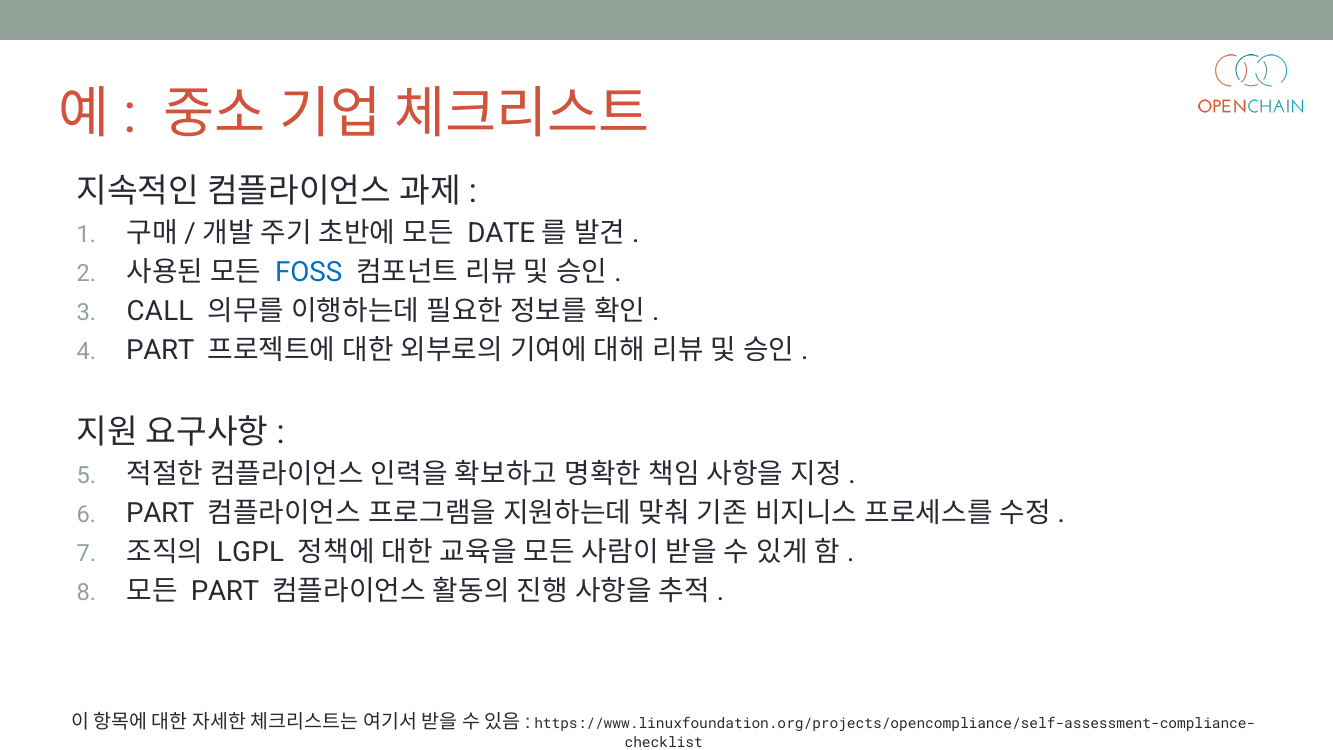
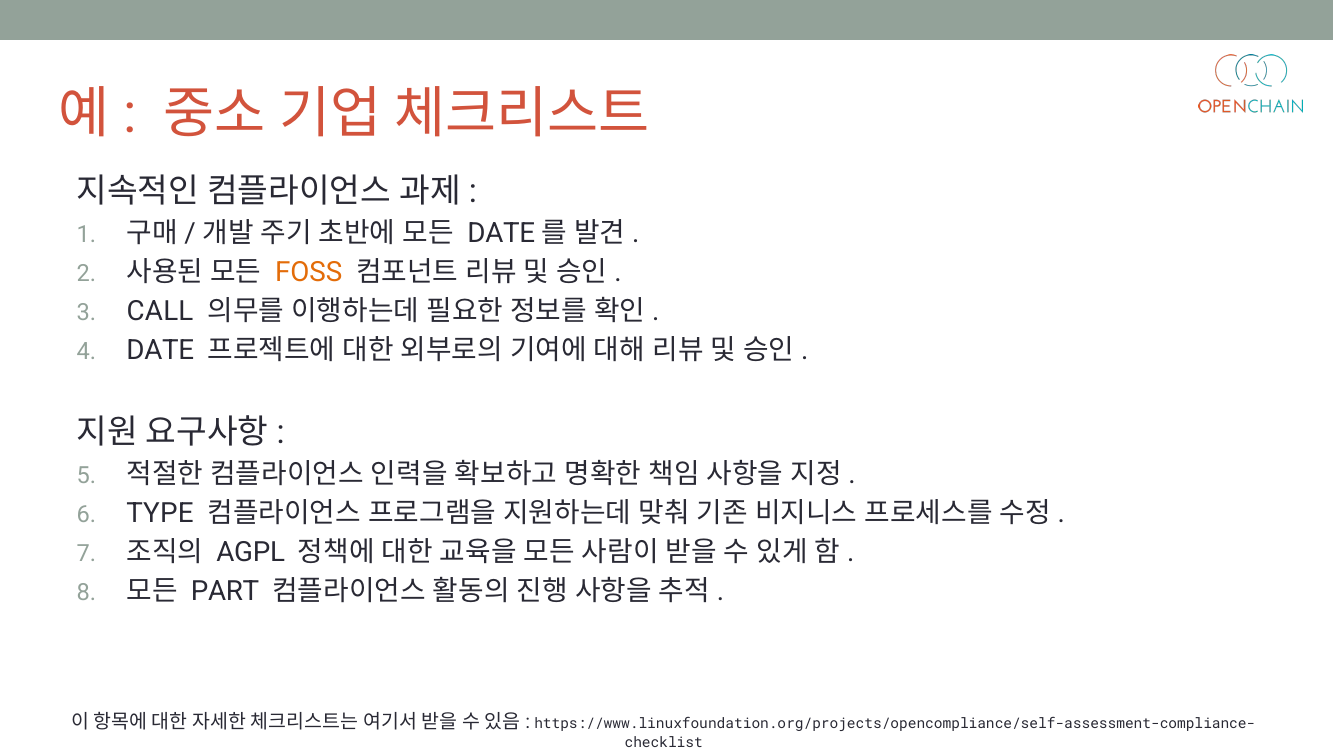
FOSS colour: blue -> orange
PART at (160, 350): PART -> DATE
PART at (160, 514): PART -> TYPE
LGPL: LGPL -> AGPL
